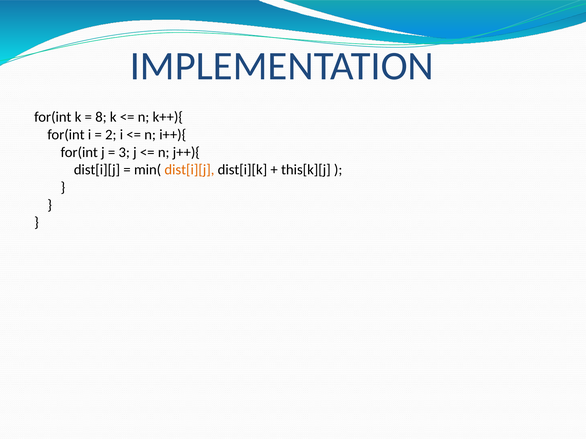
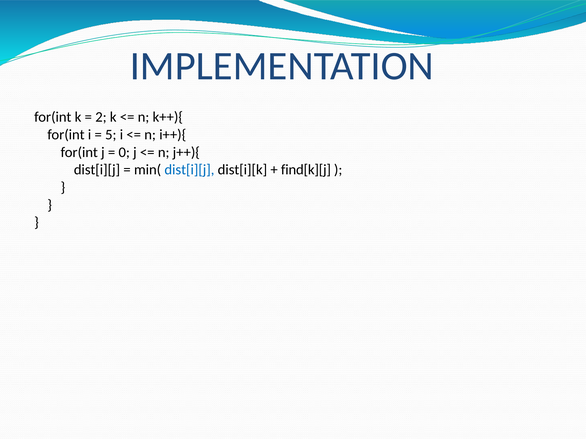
8: 8 -> 2
2: 2 -> 5
3: 3 -> 0
dist[i][j at (189, 170) colour: orange -> blue
this[k][j: this[k][j -> find[k][j
